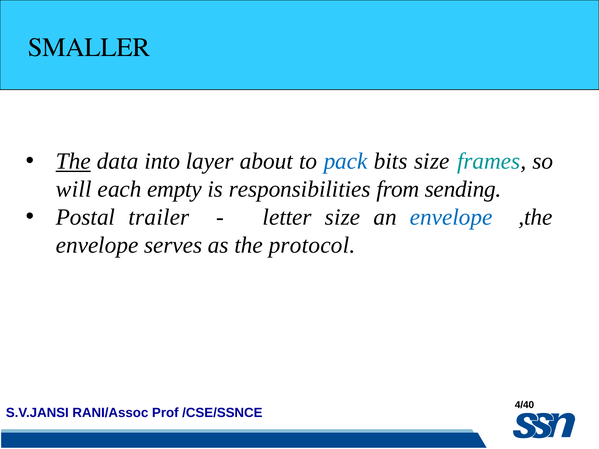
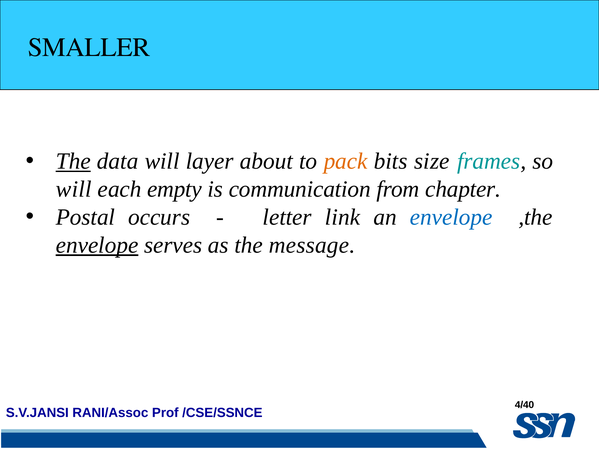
data into: into -> will
pack colour: blue -> orange
responsibilities: responsibilities -> communication
sending: sending -> chapter
trailer: trailer -> occurs
letter size: size -> link
envelope at (97, 245) underline: none -> present
protocol: protocol -> message
